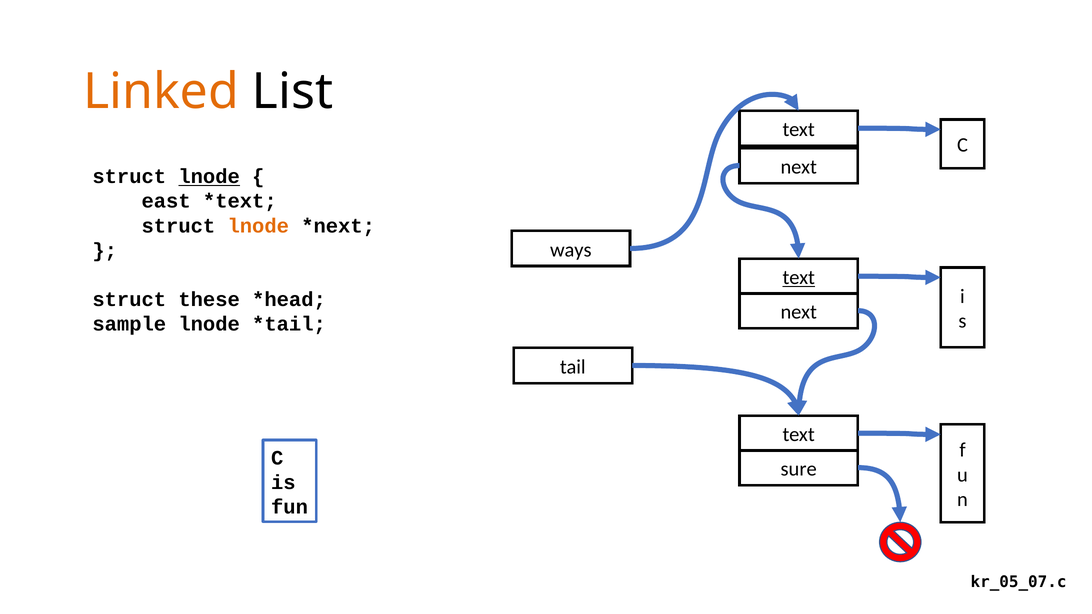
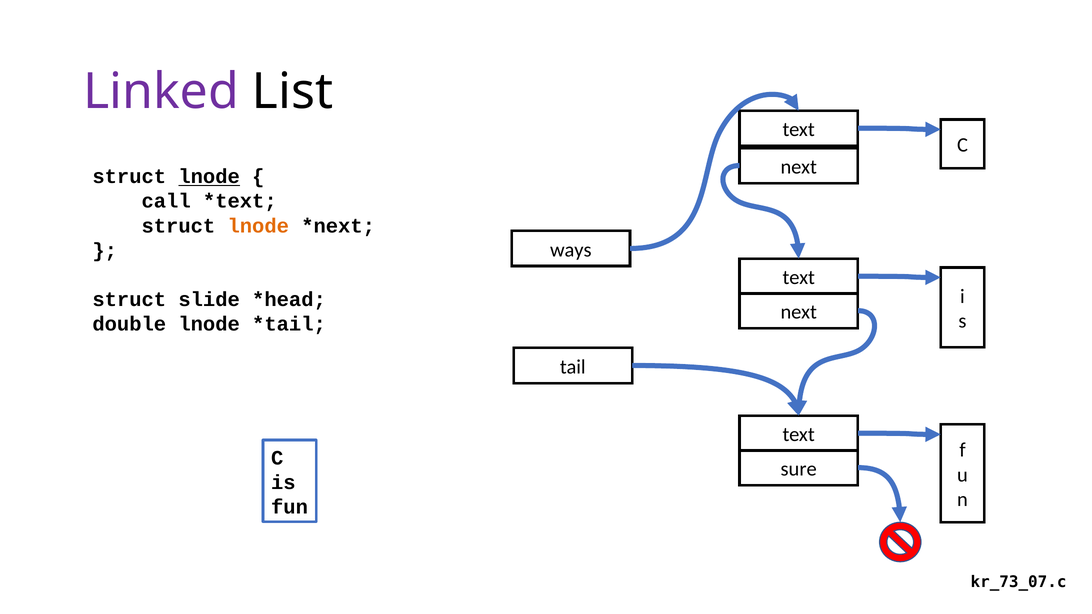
Linked colour: orange -> purple
east: east -> call
text at (799, 278) underline: present -> none
these: these -> slide
sample: sample -> double
kr_05_07.c: kr_05_07.c -> kr_73_07.c
